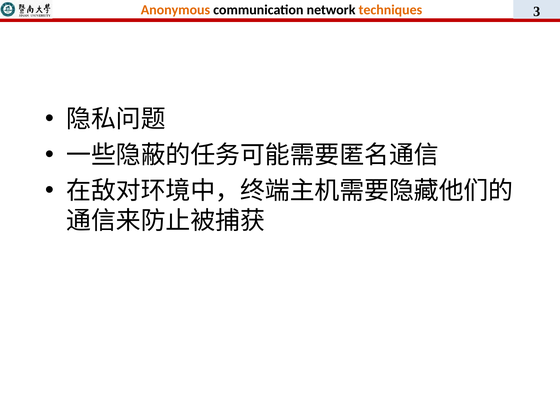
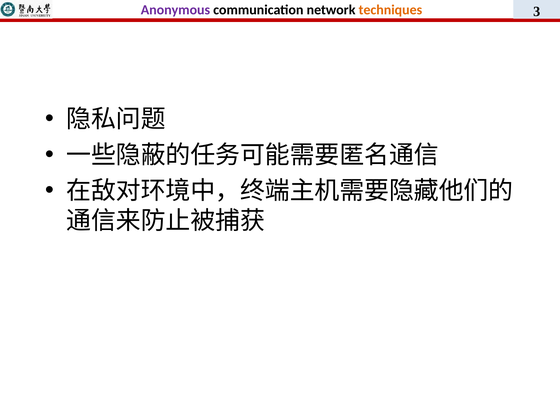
Anonymous colour: orange -> purple
